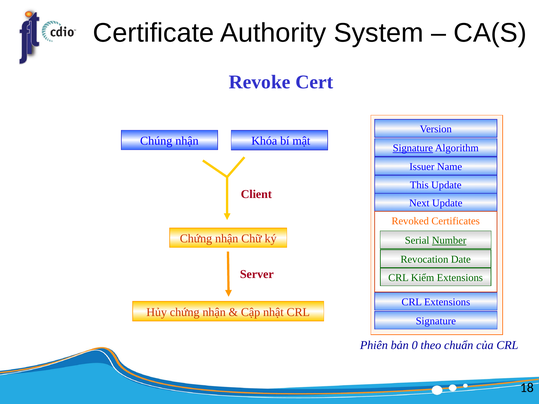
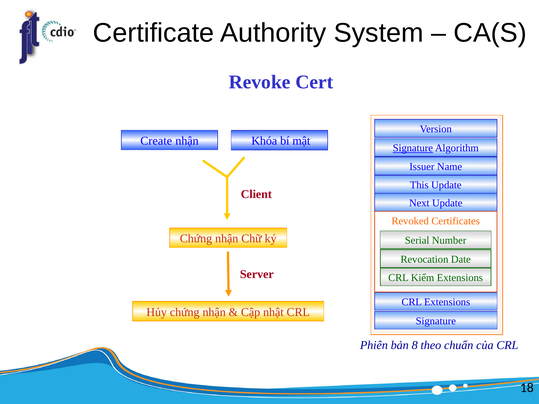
Chúng: Chúng -> Create
Number underline: present -> none
0: 0 -> 8
